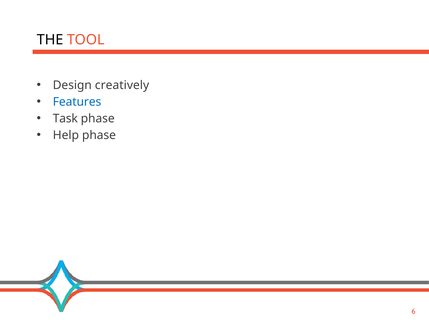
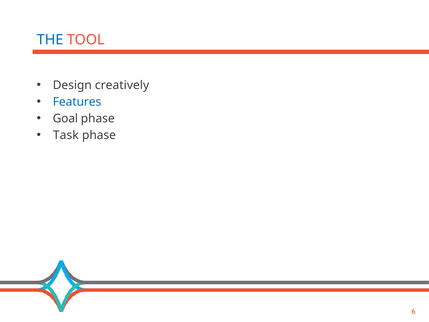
THE colour: black -> blue
Task: Task -> Goal
Help: Help -> Task
